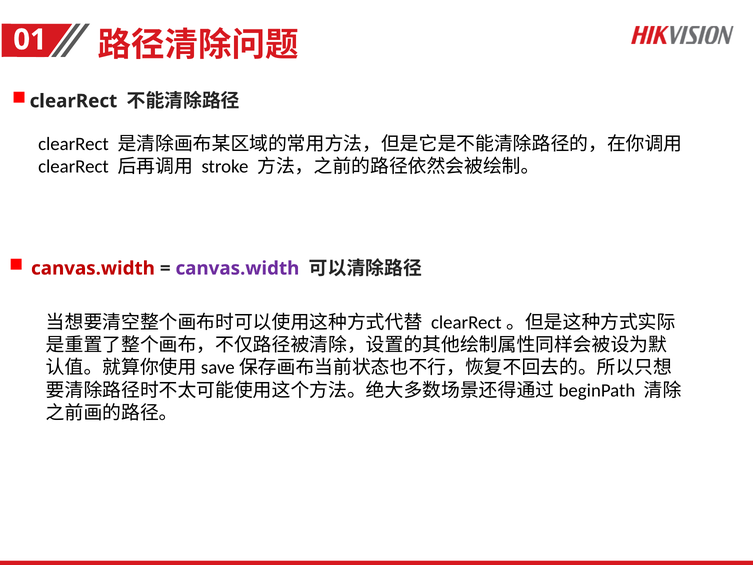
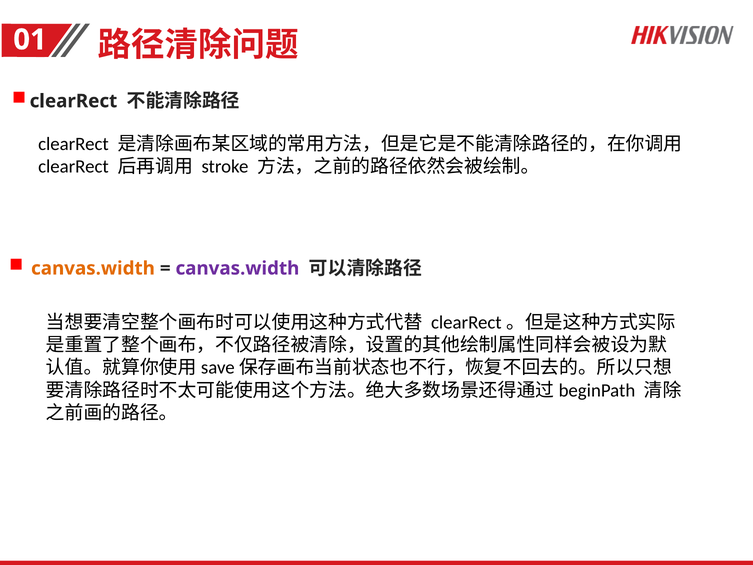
canvas.width at (93, 268) colour: red -> orange
